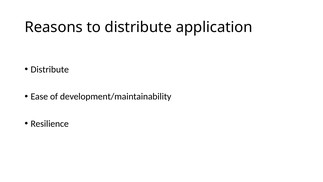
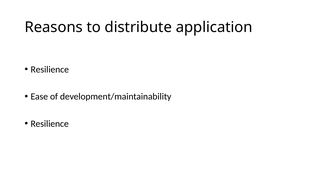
Distribute at (50, 69): Distribute -> Resilience
